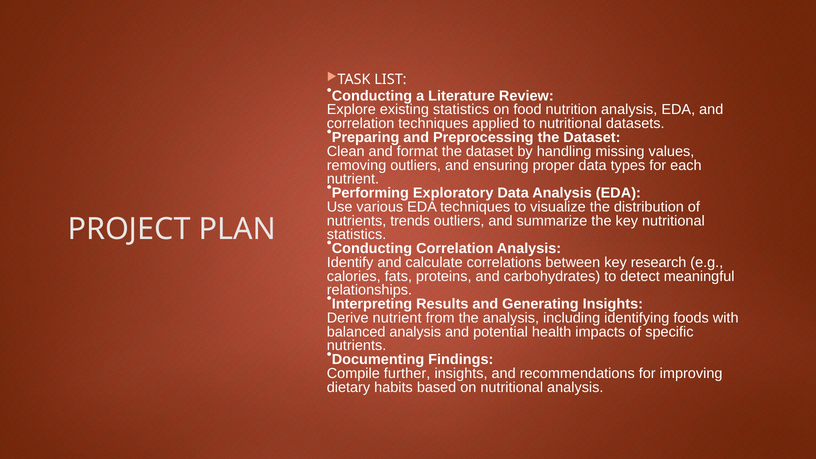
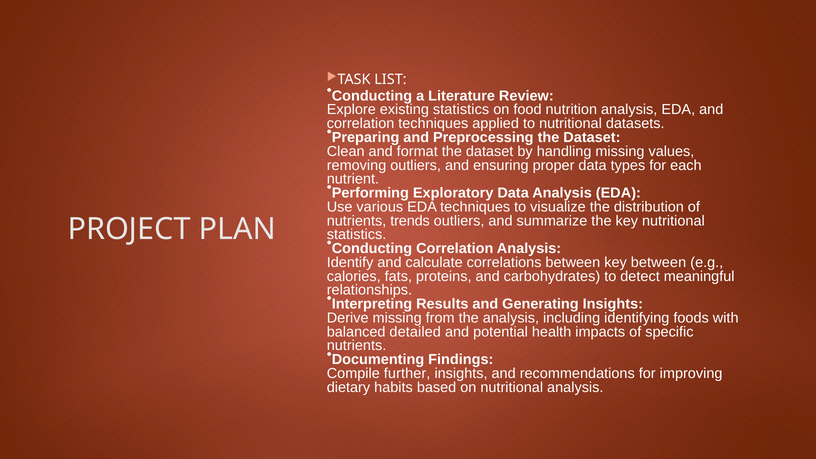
key research: research -> between
Derive nutrient: nutrient -> missing
balanced analysis: analysis -> detailed
